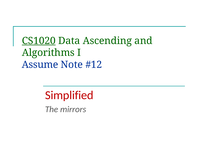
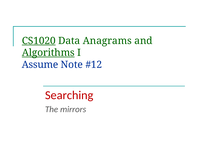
Ascending: Ascending -> Anagrams
Algorithms underline: none -> present
Simplified: Simplified -> Searching
